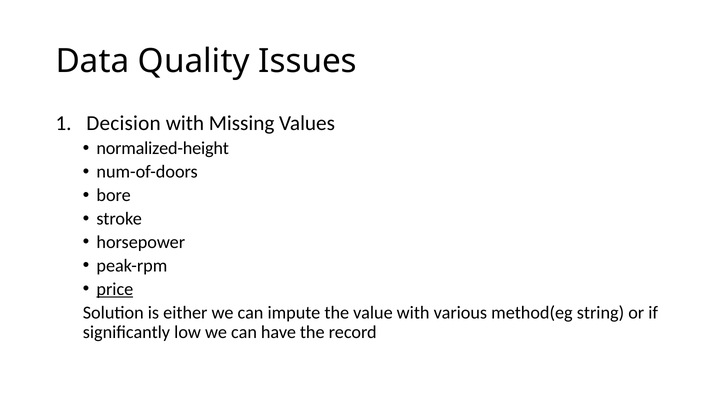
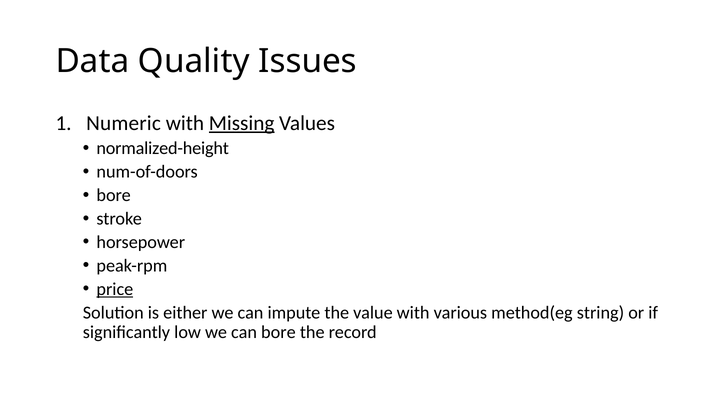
Decision: Decision -> Numeric
Missing underline: none -> present
can have: have -> bore
